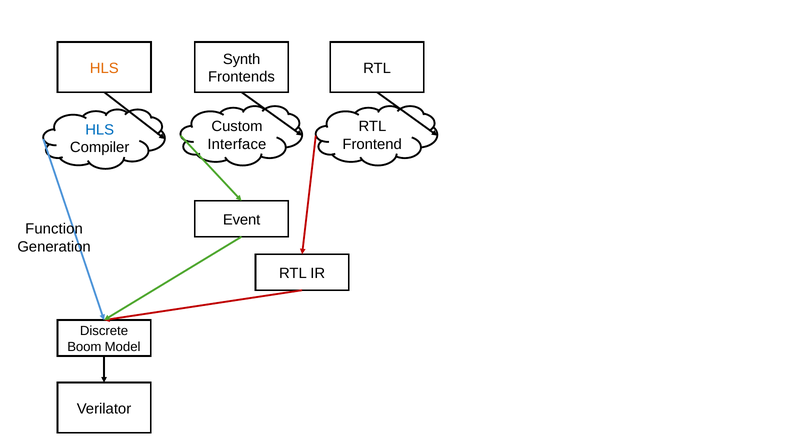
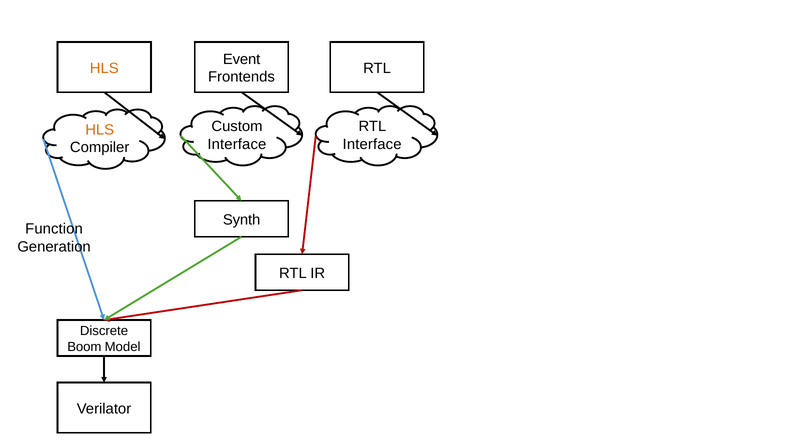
Synth: Synth -> Event
HLS at (100, 130) colour: blue -> orange
Frontend at (372, 144): Frontend -> Interface
Event: Event -> Synth
